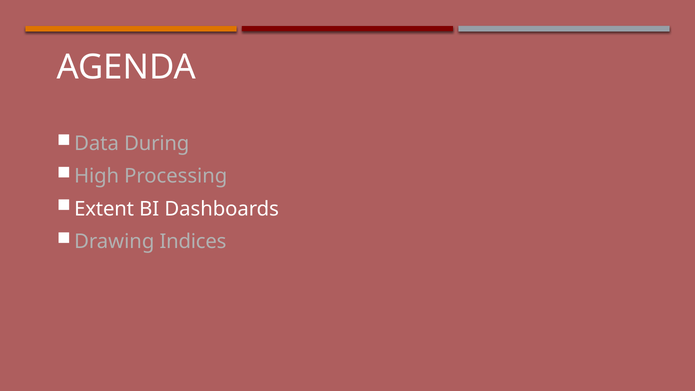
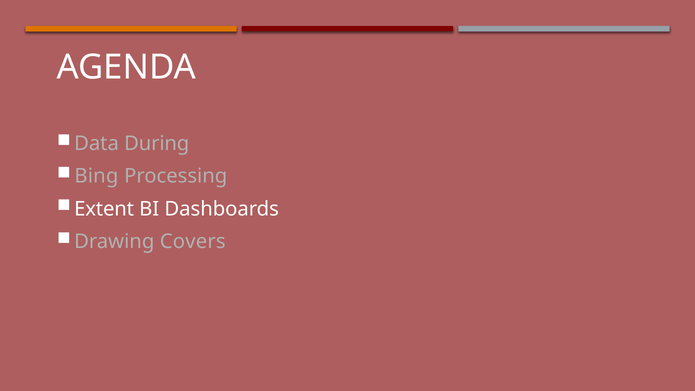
High: High -> Bing
Indices: Indices -> Covers
